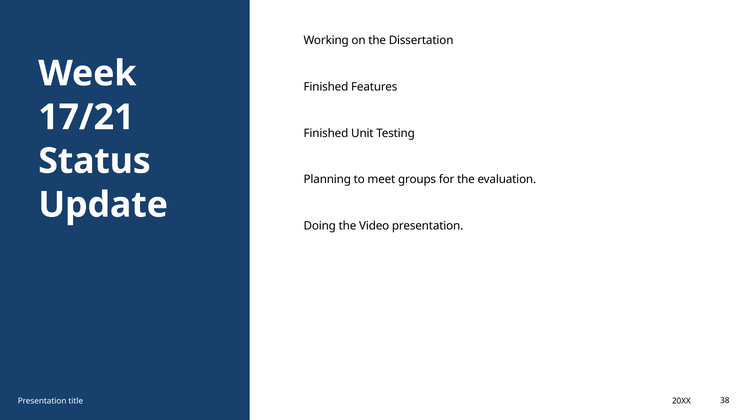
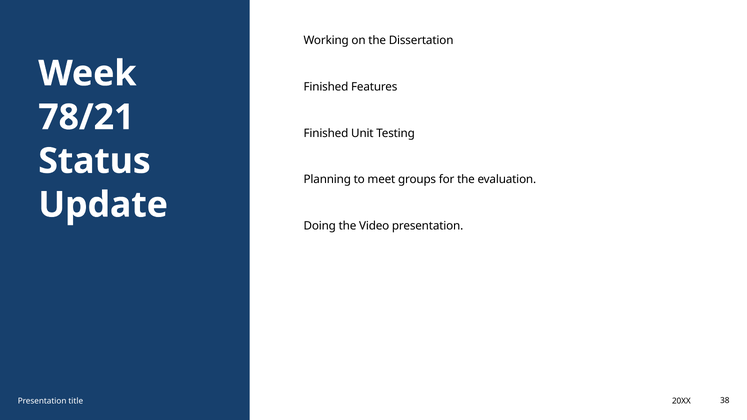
17/21: 17/21 -> 78/21
